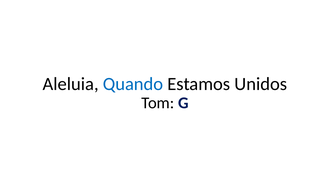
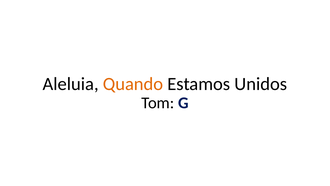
Quando colour: blue -> orange
